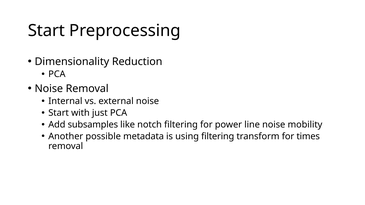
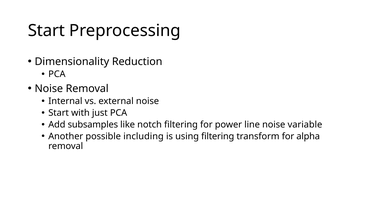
mobility: mobility -> variable
metadata: metadata -> including
times: times -> alpha
